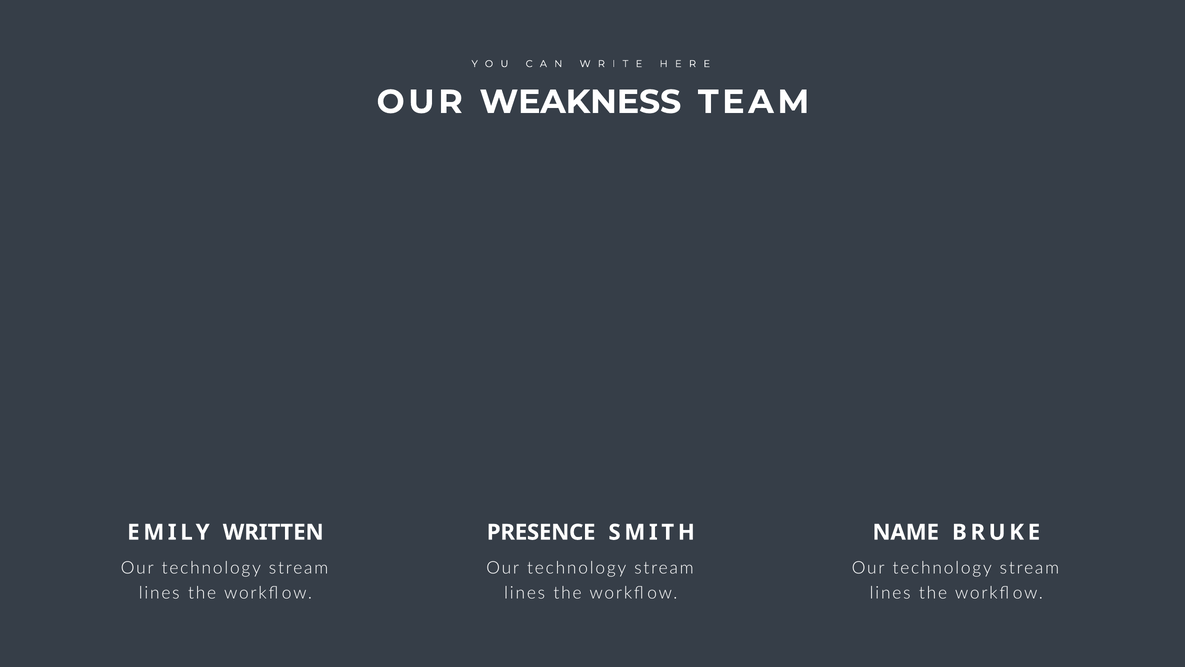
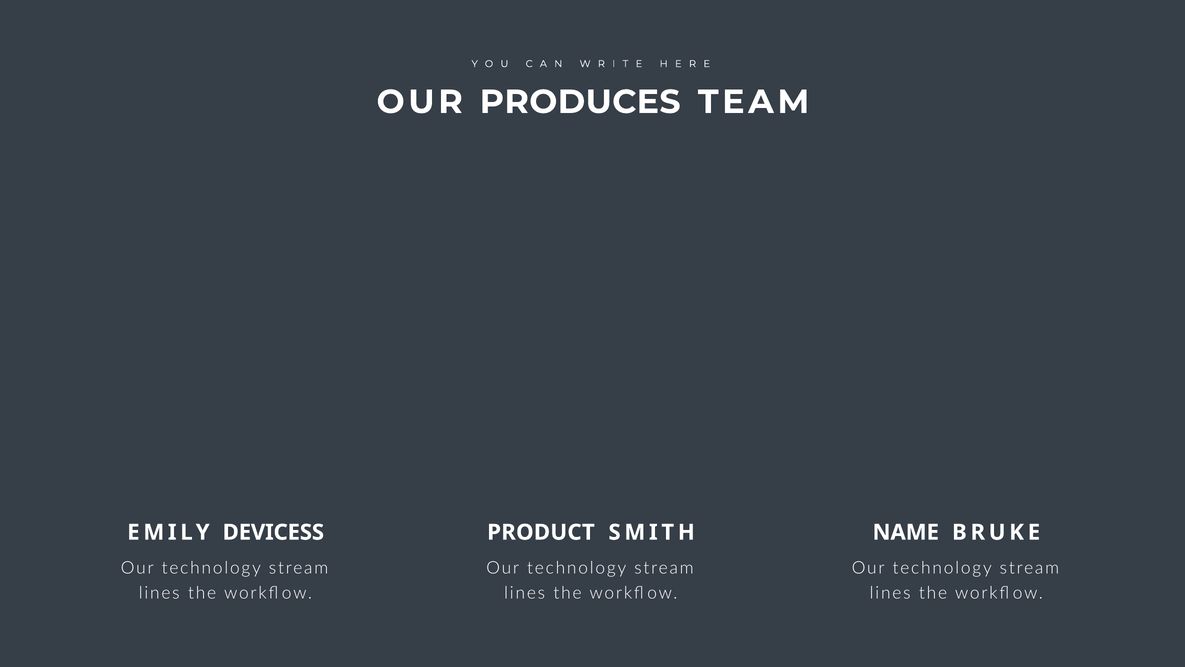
WEAKNESS: WEAKNESS -> PRODUCES
WRITTEN: WRITTEN -> DEVICESS
PRESENCE: PRESENCE -> PRODUCT
